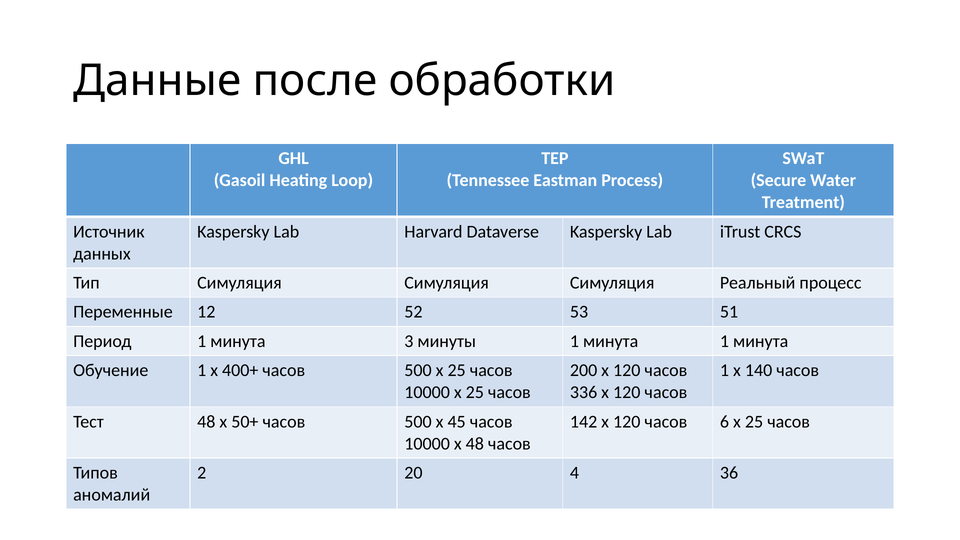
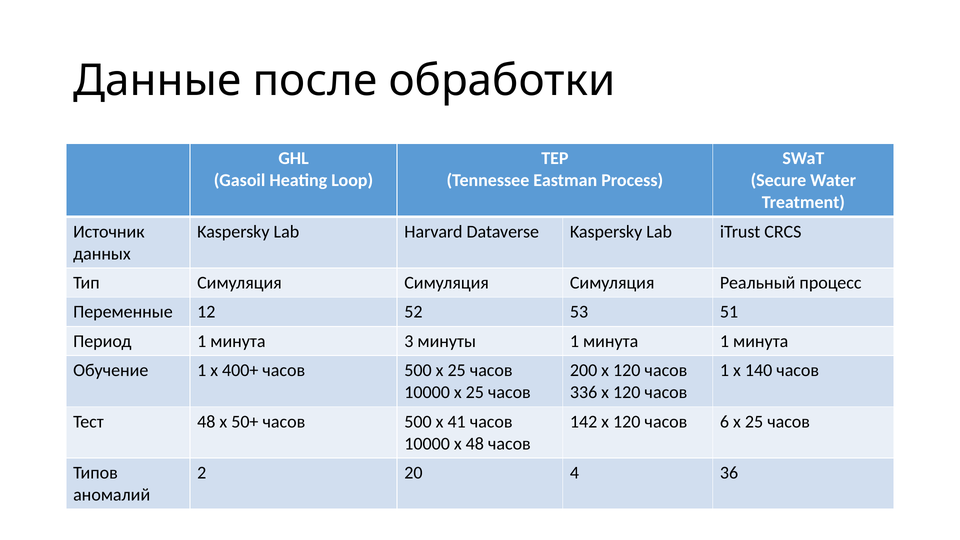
45: 45 -> 41
